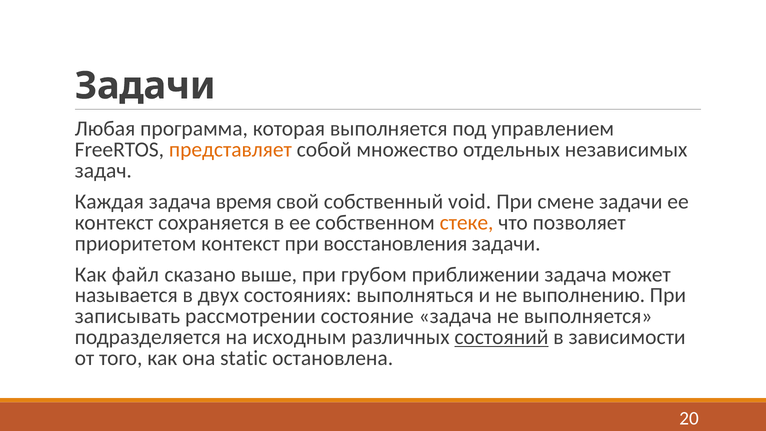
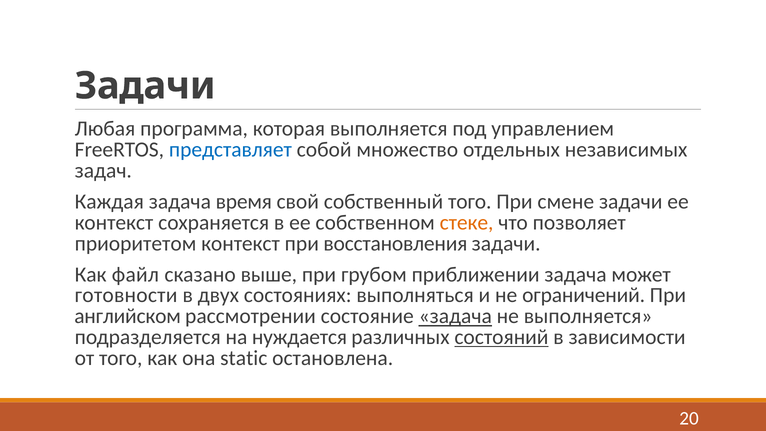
представляет colour: orange -> blue
собственный void: void -> того
называется: называется -> готовности
выполнению: выполнению -> ограничений
записывать: записывать -> английском
задача at (455, 316) underline: none -> present
исходным: исходным -> нуждается
